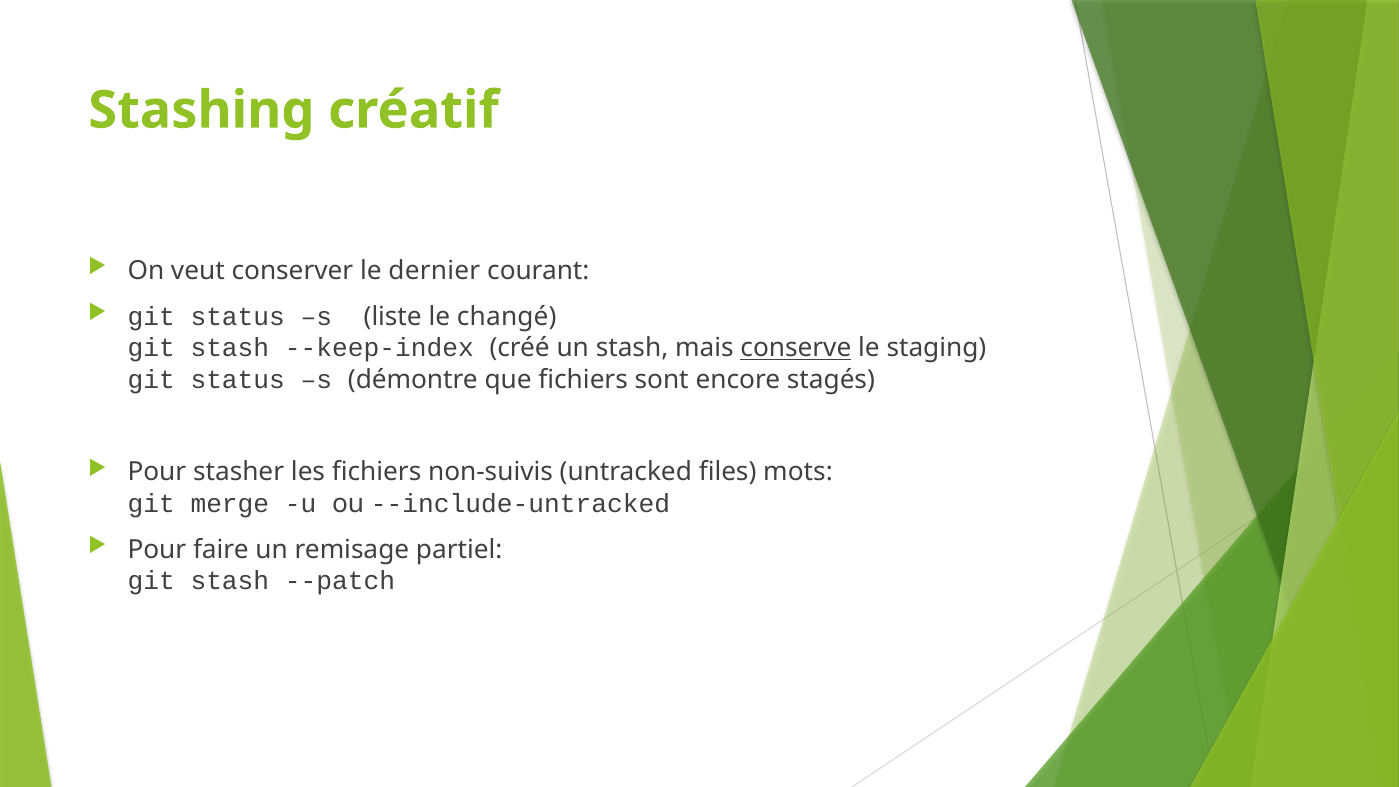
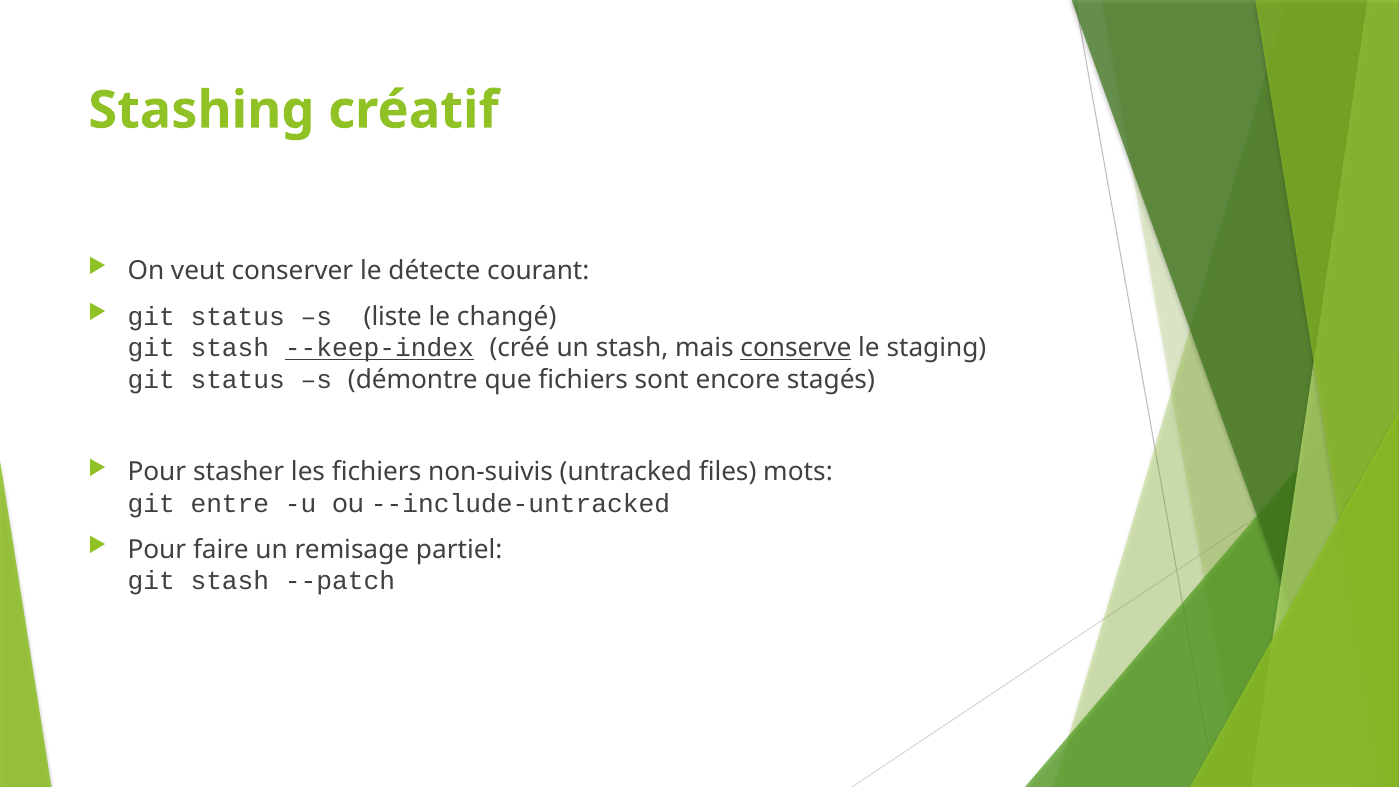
dernier: dernier -> détecte
--keep-index underline: none -> present
merge: merge -> entre
